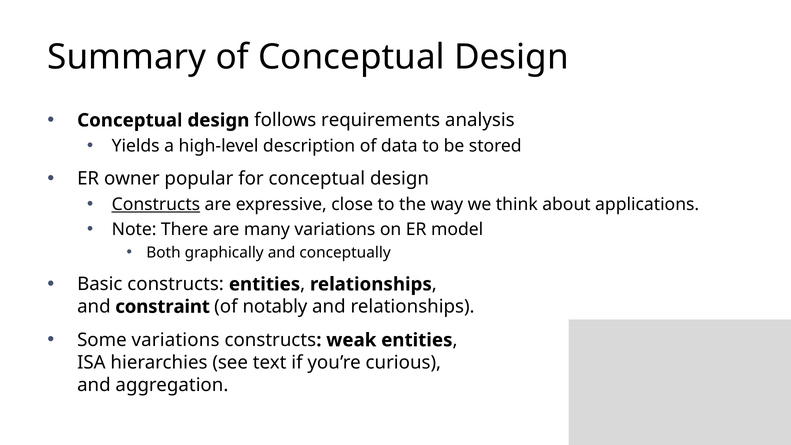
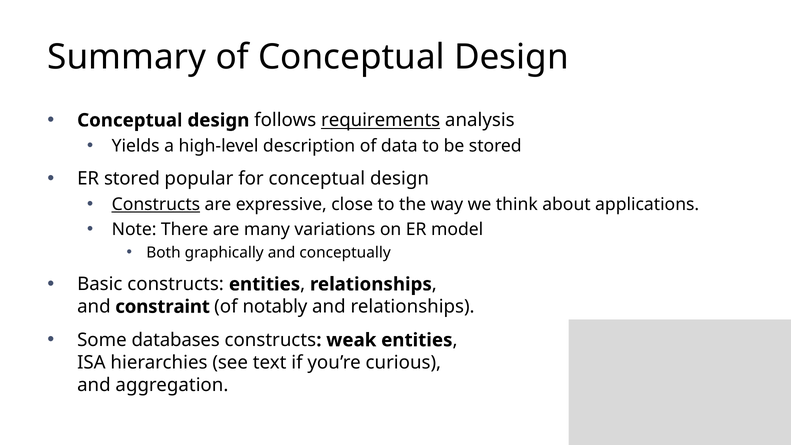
requirements underline: none -> present
ER owner: owner -> stored
Some variations: variations -> databases
